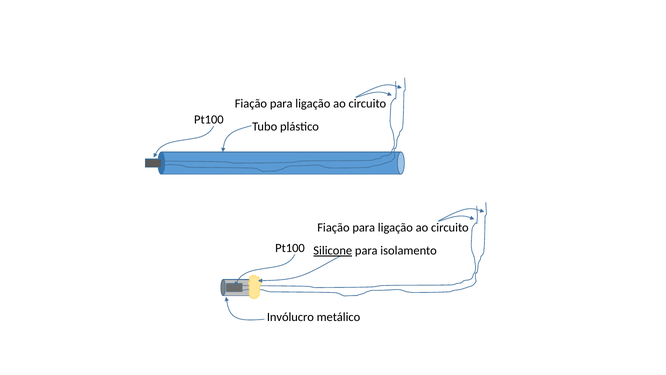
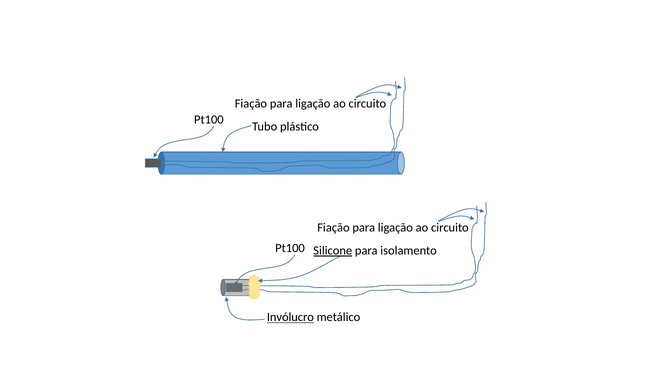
Invólucro underline: none -> present
